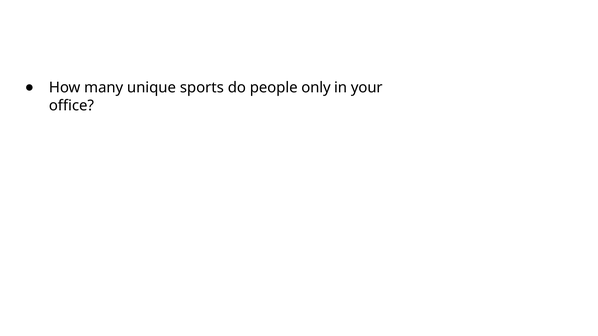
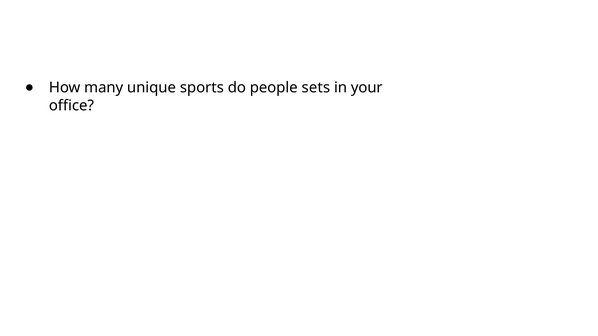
only: only -> sets
